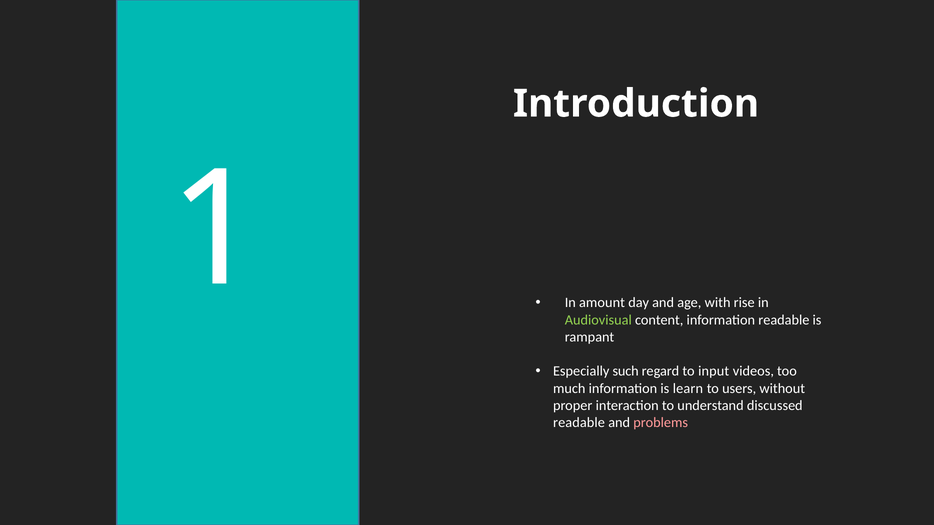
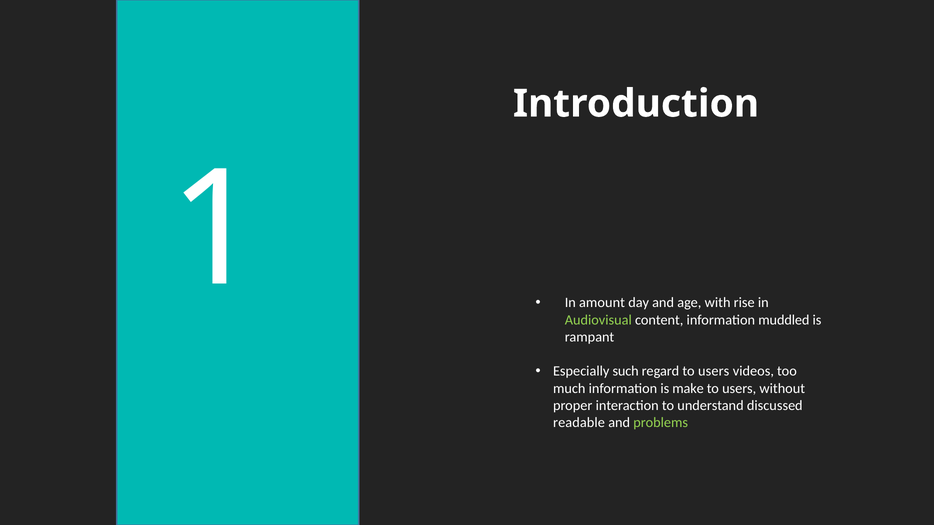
information readable: readable -> muddled
regard to input: input -> users
learn: learn -> make
problems colour: pink -> light green
